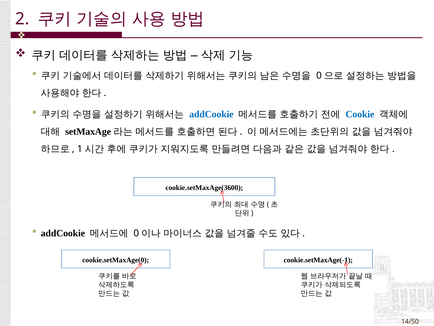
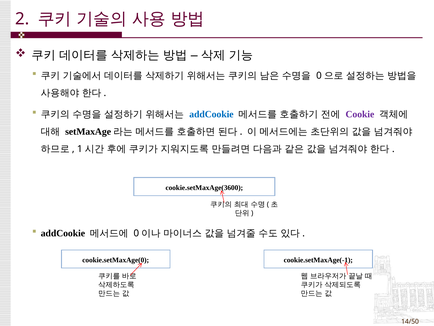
Cookie colour: blue -> purple
